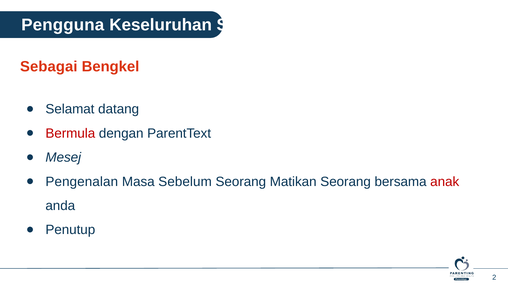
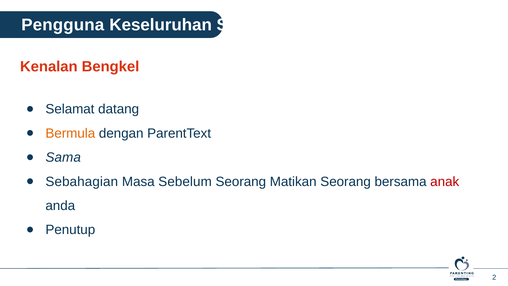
Sebagai: Sebagai -> Kenalan
Bermula colour: red -> orange
Mesej: Mesej -> Sama
Pengenalan: Pengenalan -> Sebahagian
